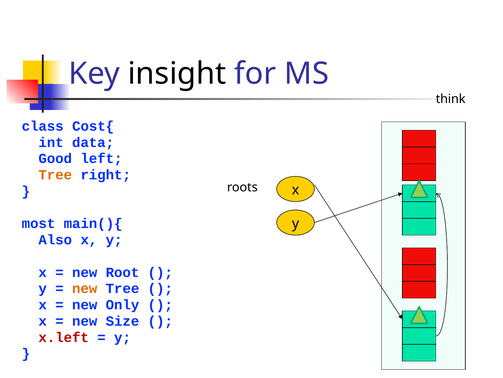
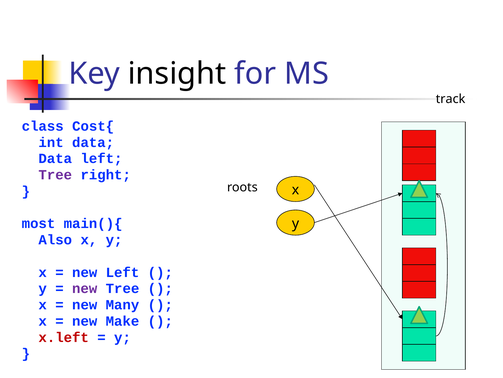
think: think -> track
Good at (55, 158): Good -> Data
Tree at (55, 175) colour: orange -> purple
new Root: Root -> Left
new at (85, 288) colour: orange -> purple
Only: Only -> Many
Size: Size -> Make
